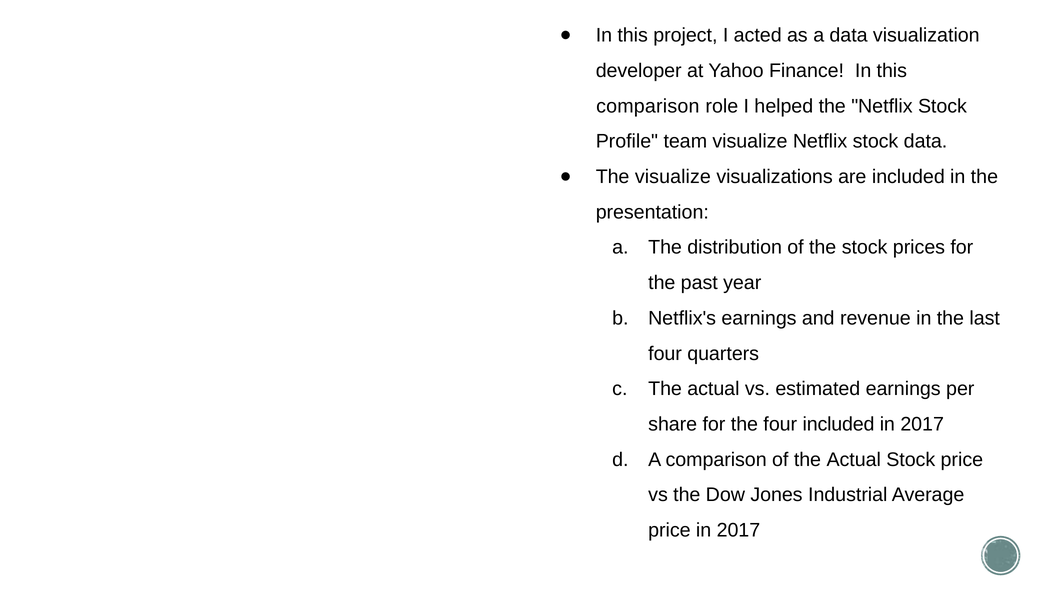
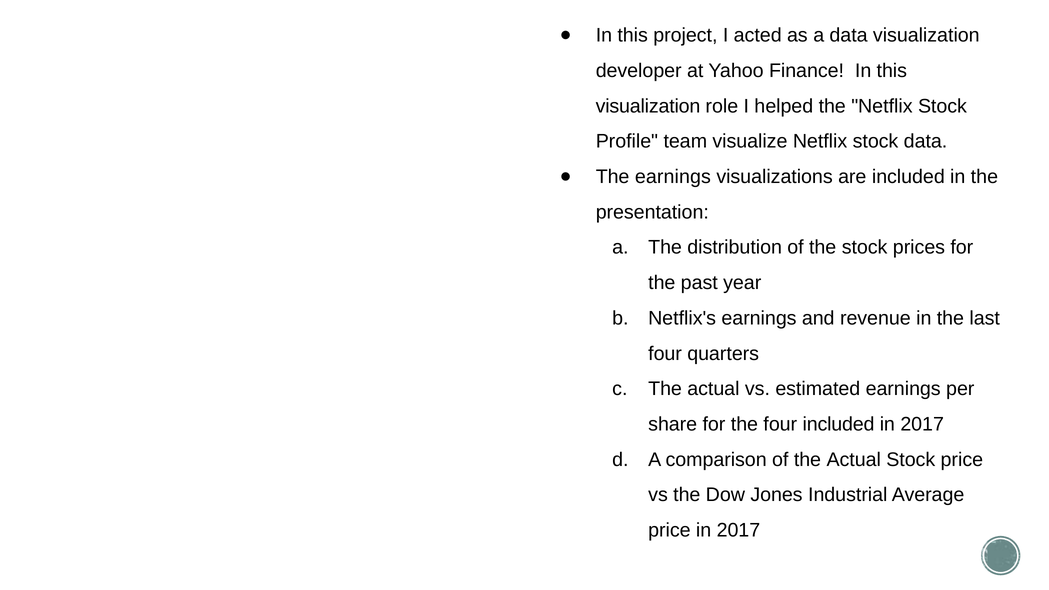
comparison at (648, 106): comparison -> visualization
The visualize: visualize -> earnings
